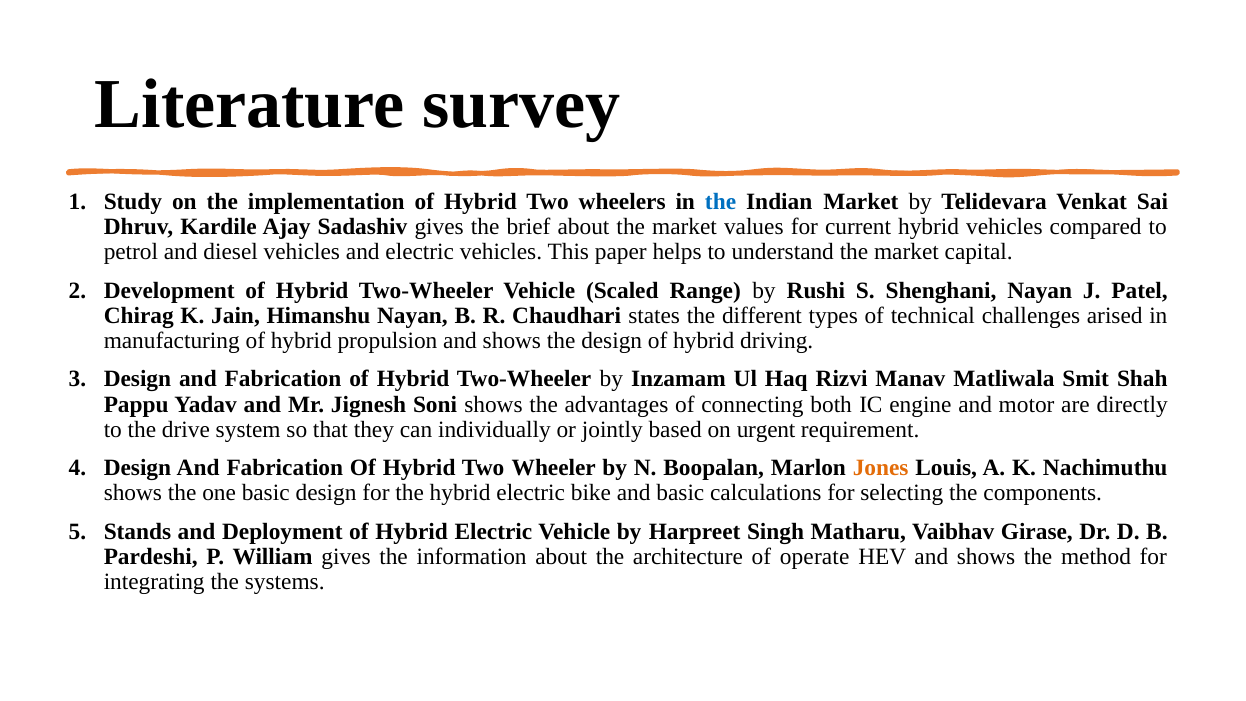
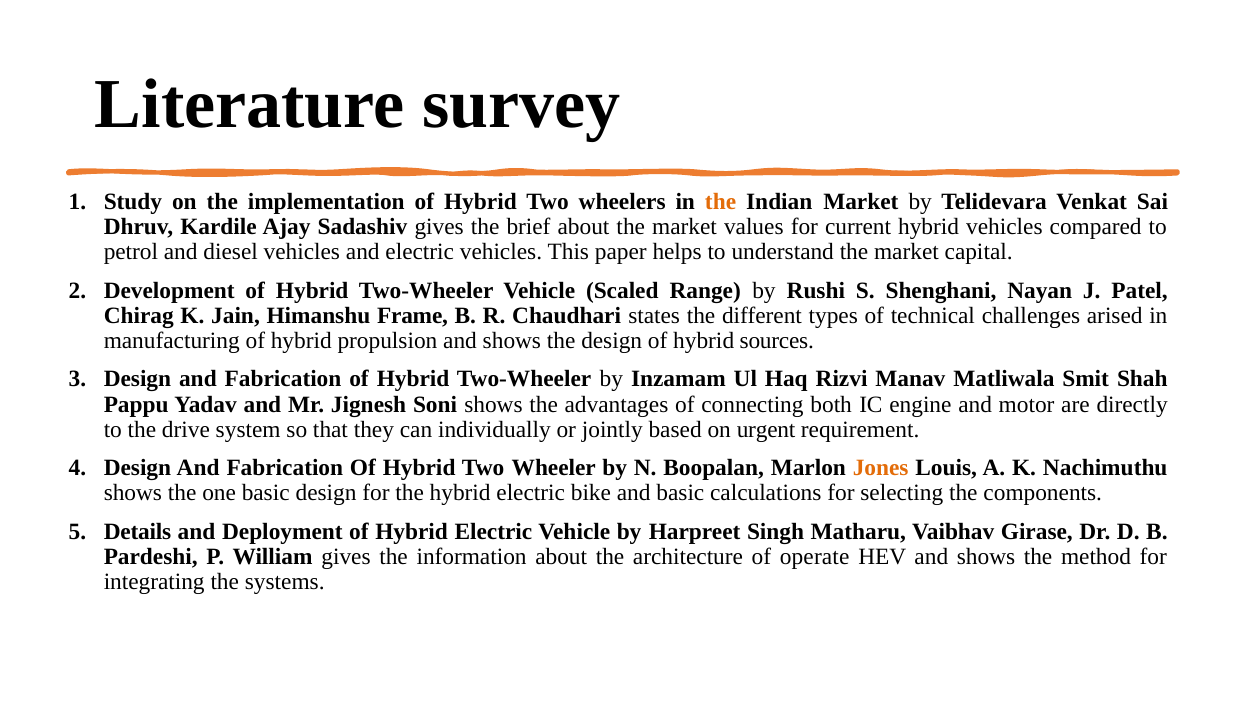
the at (721, 202) colour: blue -> orange
Himanshu Nayan: Nayan -> Frame
driving: driving -> sources
Stands: Stands -> Details
